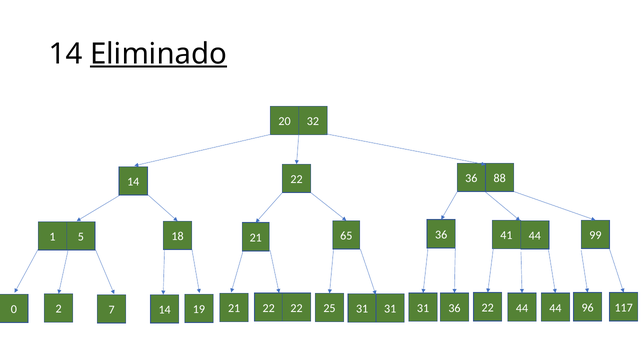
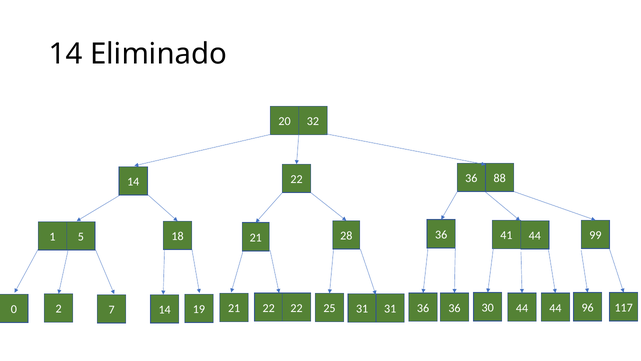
Eliminado underline: present -> none
65: 65 -> 28
22 22: 22 -> 30
19 31: 31 -> 36
